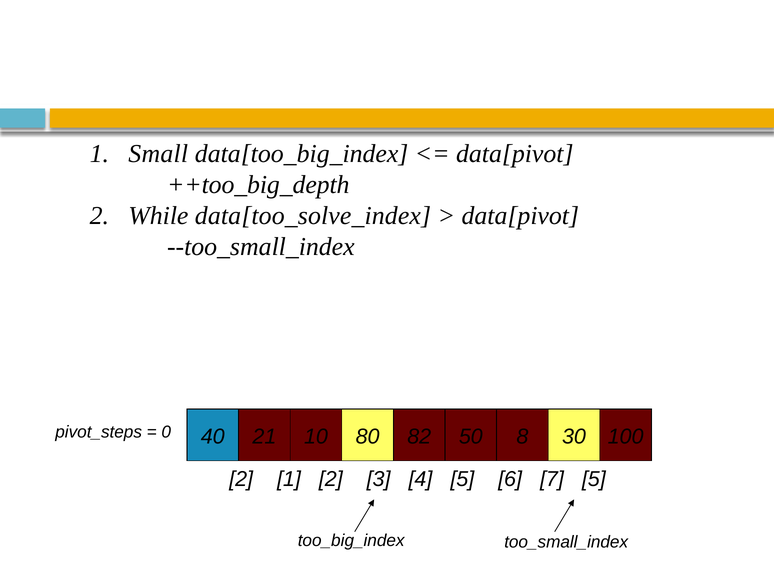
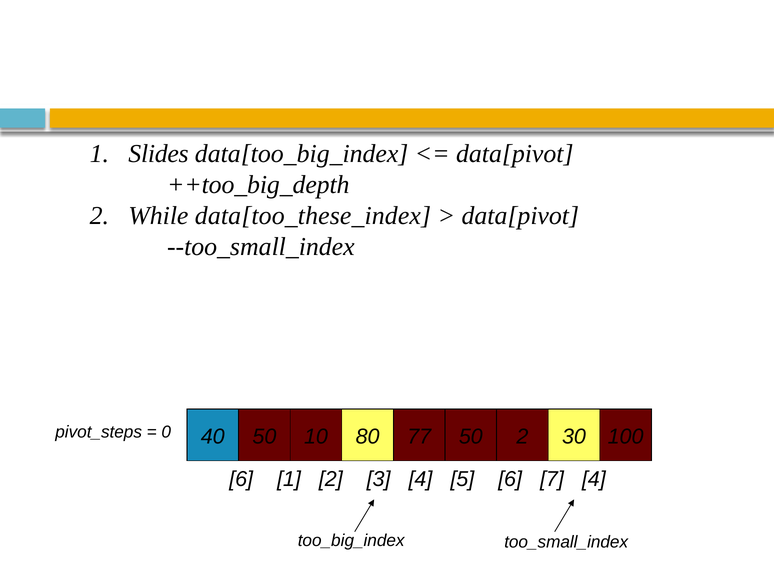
Small: Small -> Slides
data[too_solve_index: data[too_solve_index -> data[too_these_index
40 21: 21 -> 50
82: 82 -> 77
50 8: 8 -> 2
2 at (241, 479): 2 -> 6
7 5: 5 -> 4
